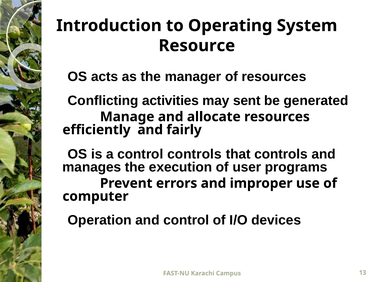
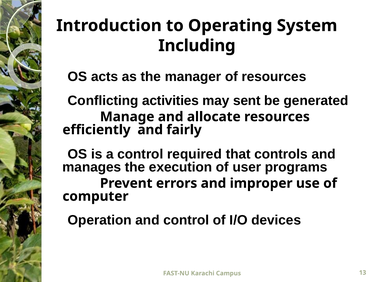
Resource: Resource -> Including
control controls: controls -> required
